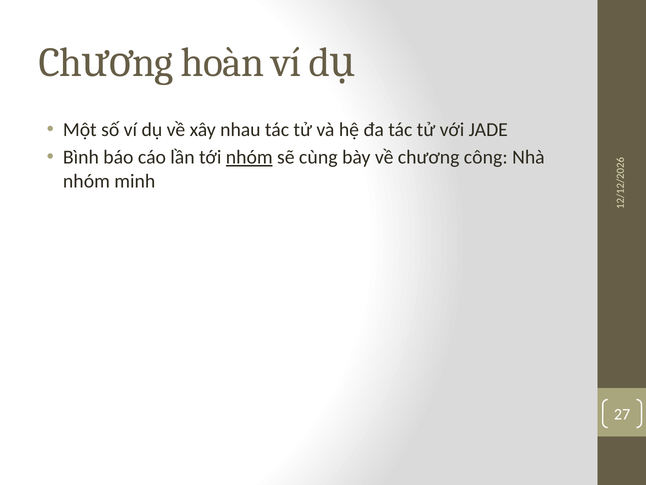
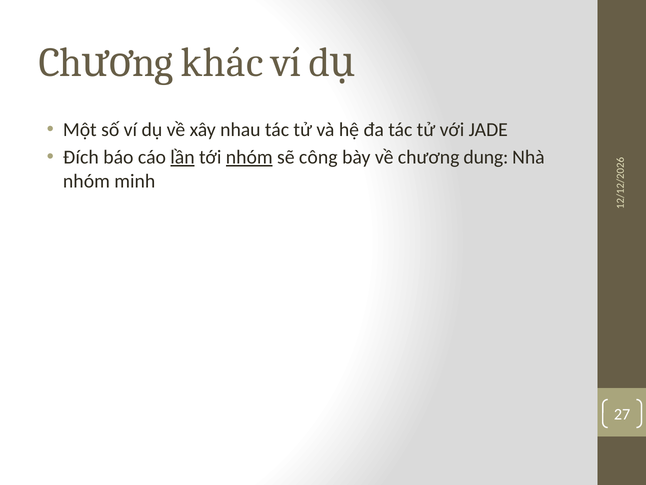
hoàn: hoàn -> khác
Bình: Bình -> Đích
lần underline: none -> present
cùng: cùng -> công
công: công -> dung
